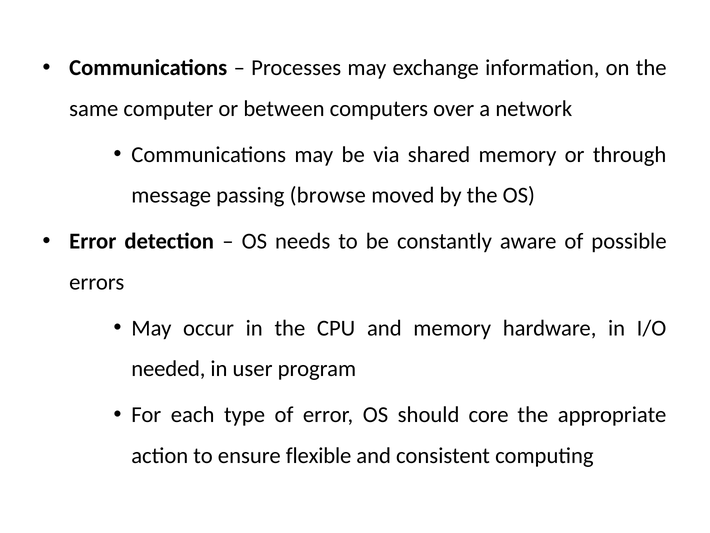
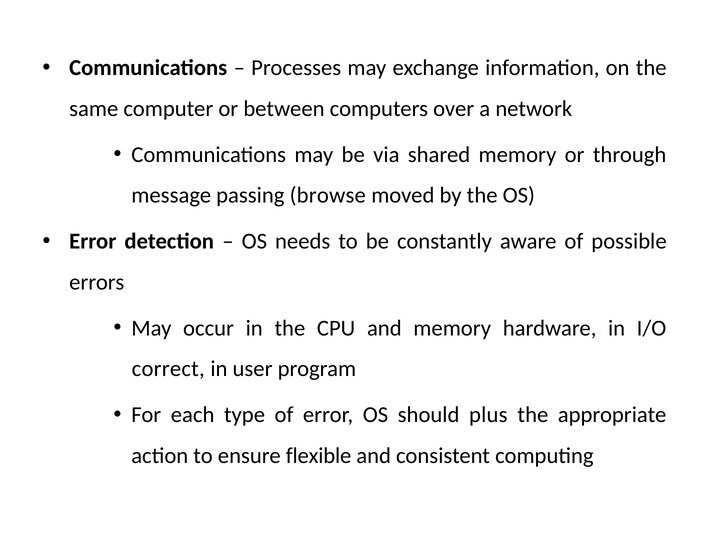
needed: needed -> correct
core: core -> plus
